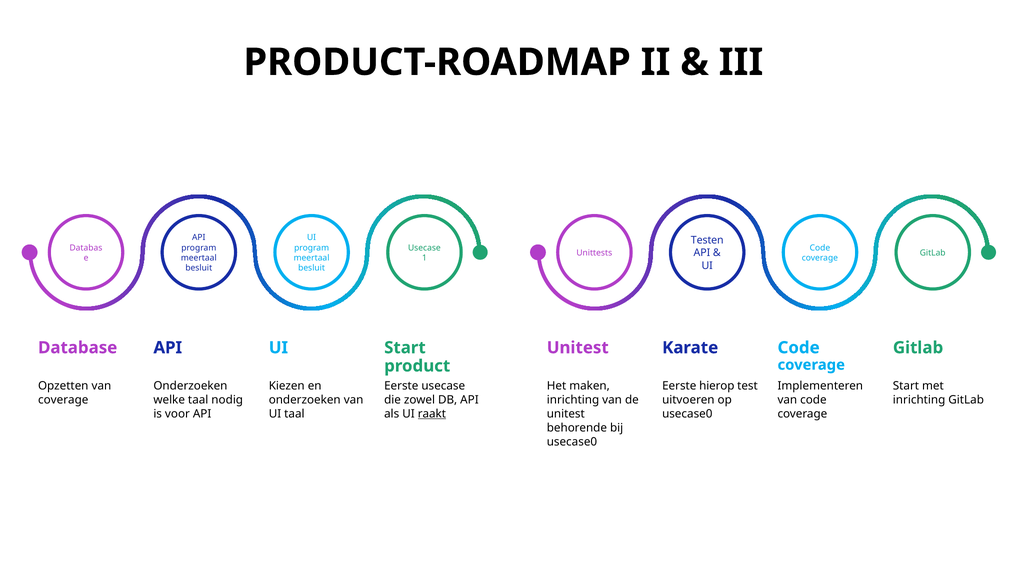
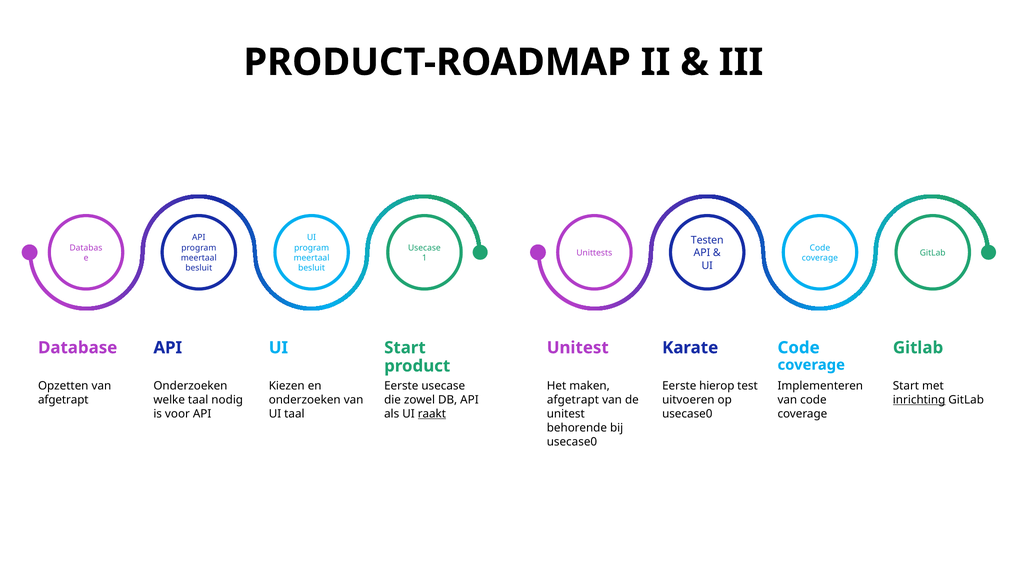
coverage at (63, 400): coverage -> afgetrapt
inrichting at (573, 400): inrichting -> afgetrapt
inrichting at (919, 400) underline: none -> present
